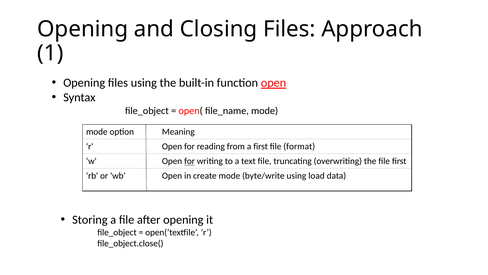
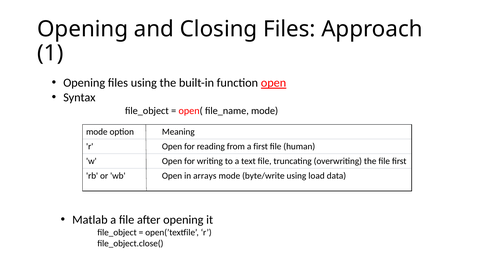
format: format -> human
for at (190, 161) underline: present -> none
create: create -> arrays
Storing: Storing -> Matlab
